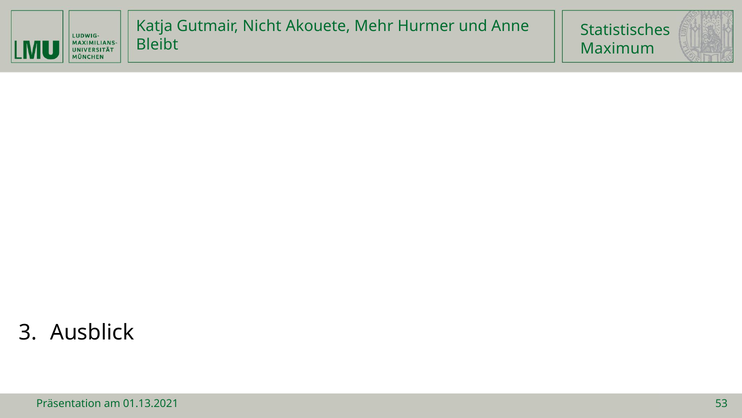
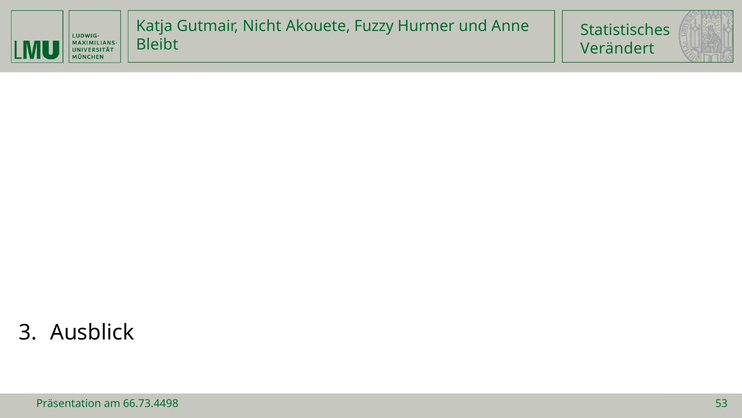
Mehr: Mehr -> Fuzzy
Maximum: Maximum -> Verändert
01.13.2021: 01.13.2021 -> 66.73.4498
